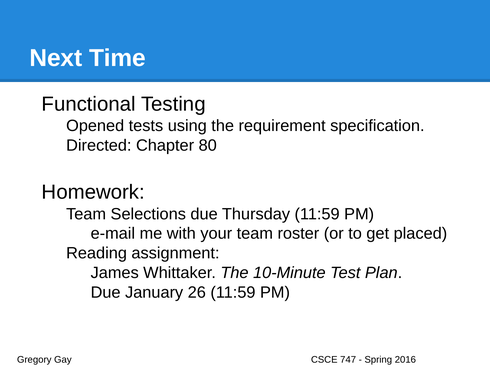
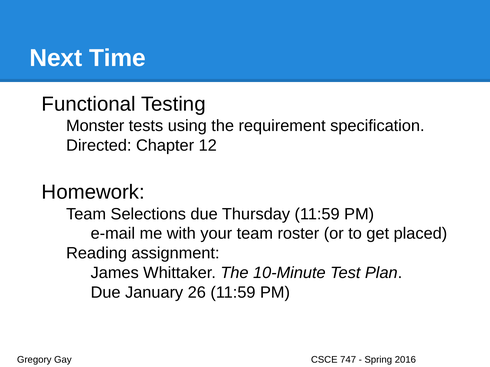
Opened: Opened -> Monster
80: 80 -> 12
